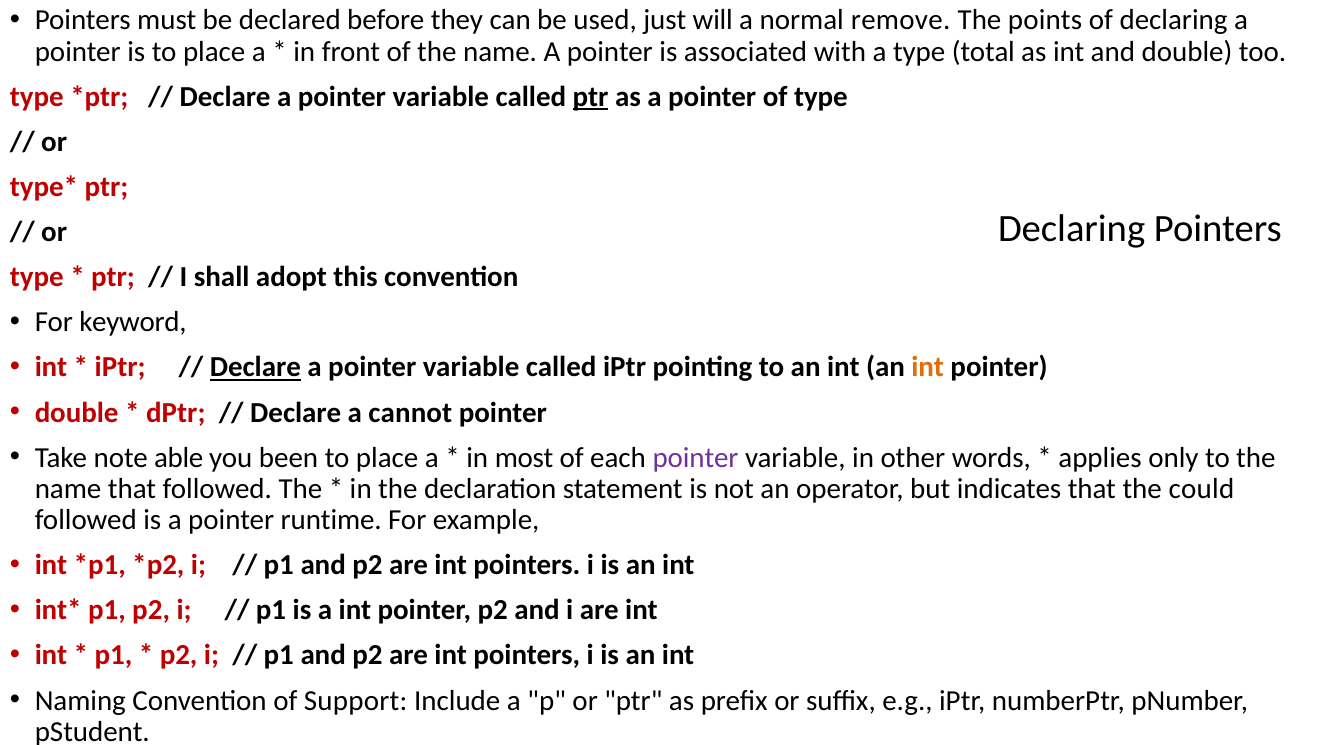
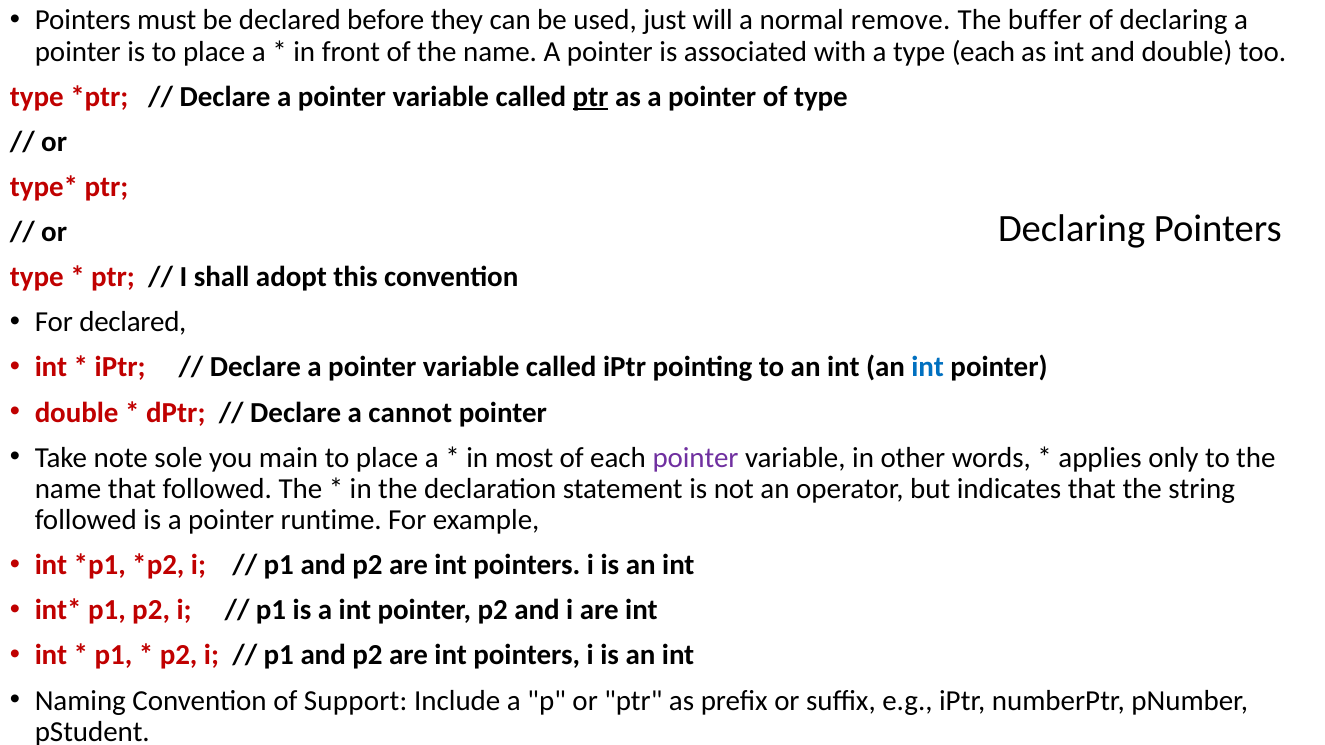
points: points -> buffer
type total: total -> each
For keyword: keyword -> declared
Declare at (255, 368) underline: present -> none
int at (928, 368) colour: orange -> blue
able: able -> sole
been: been -> main
could: could -> string
